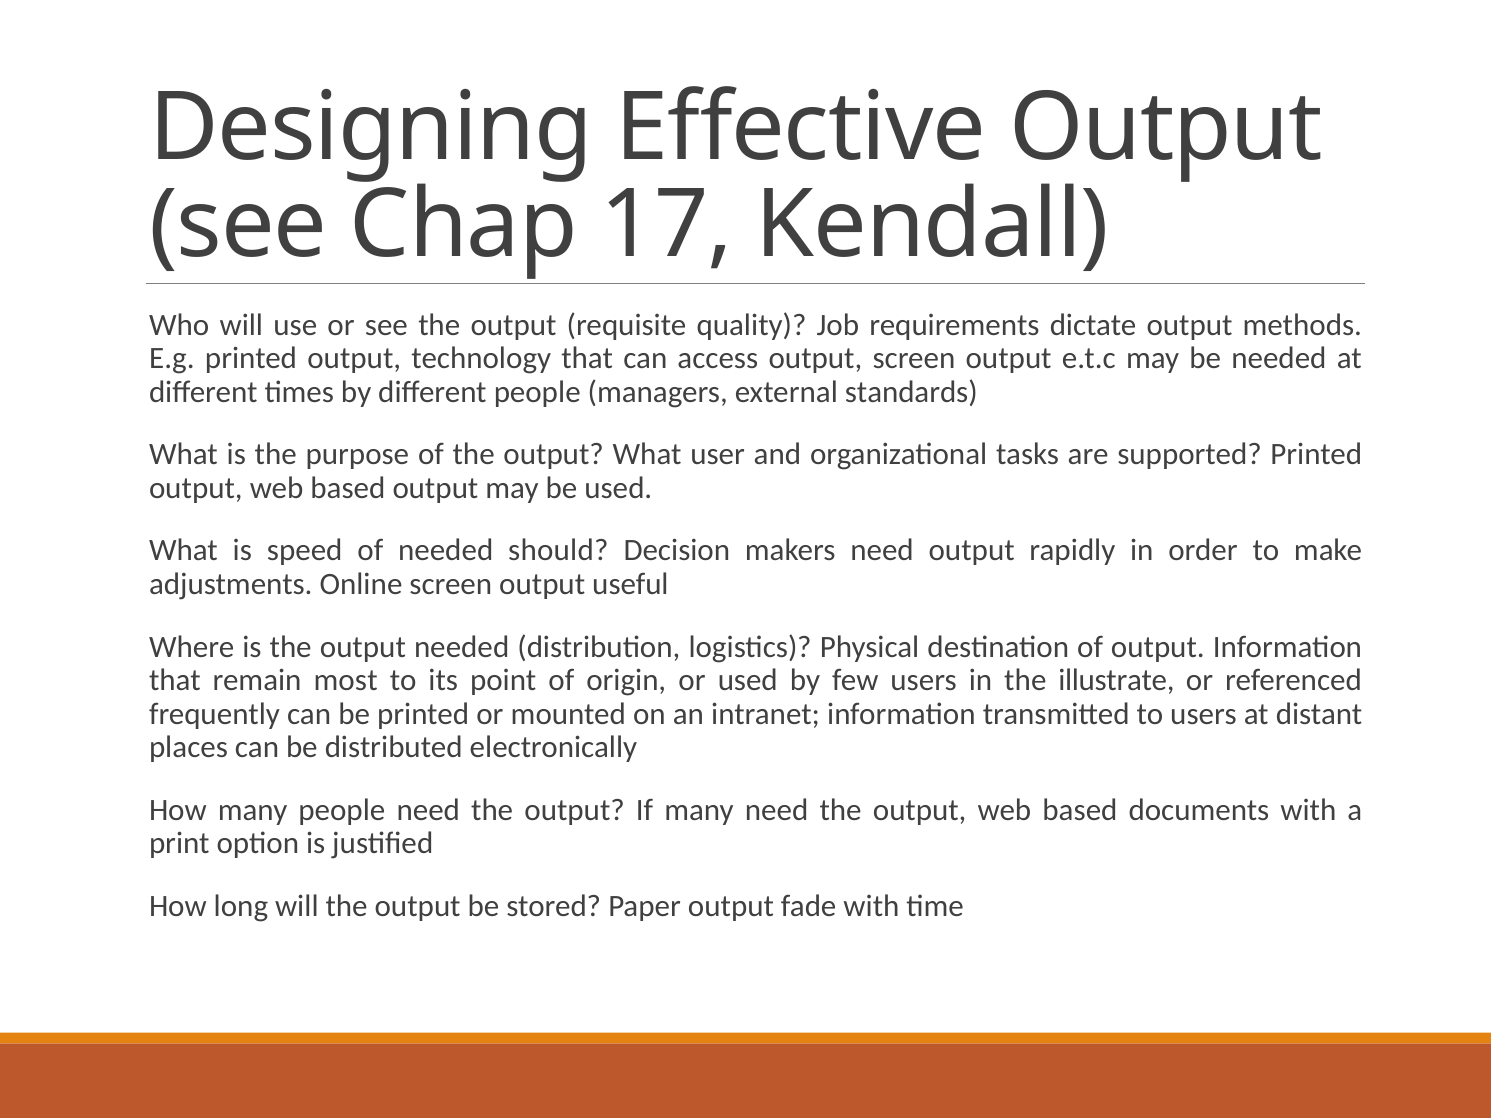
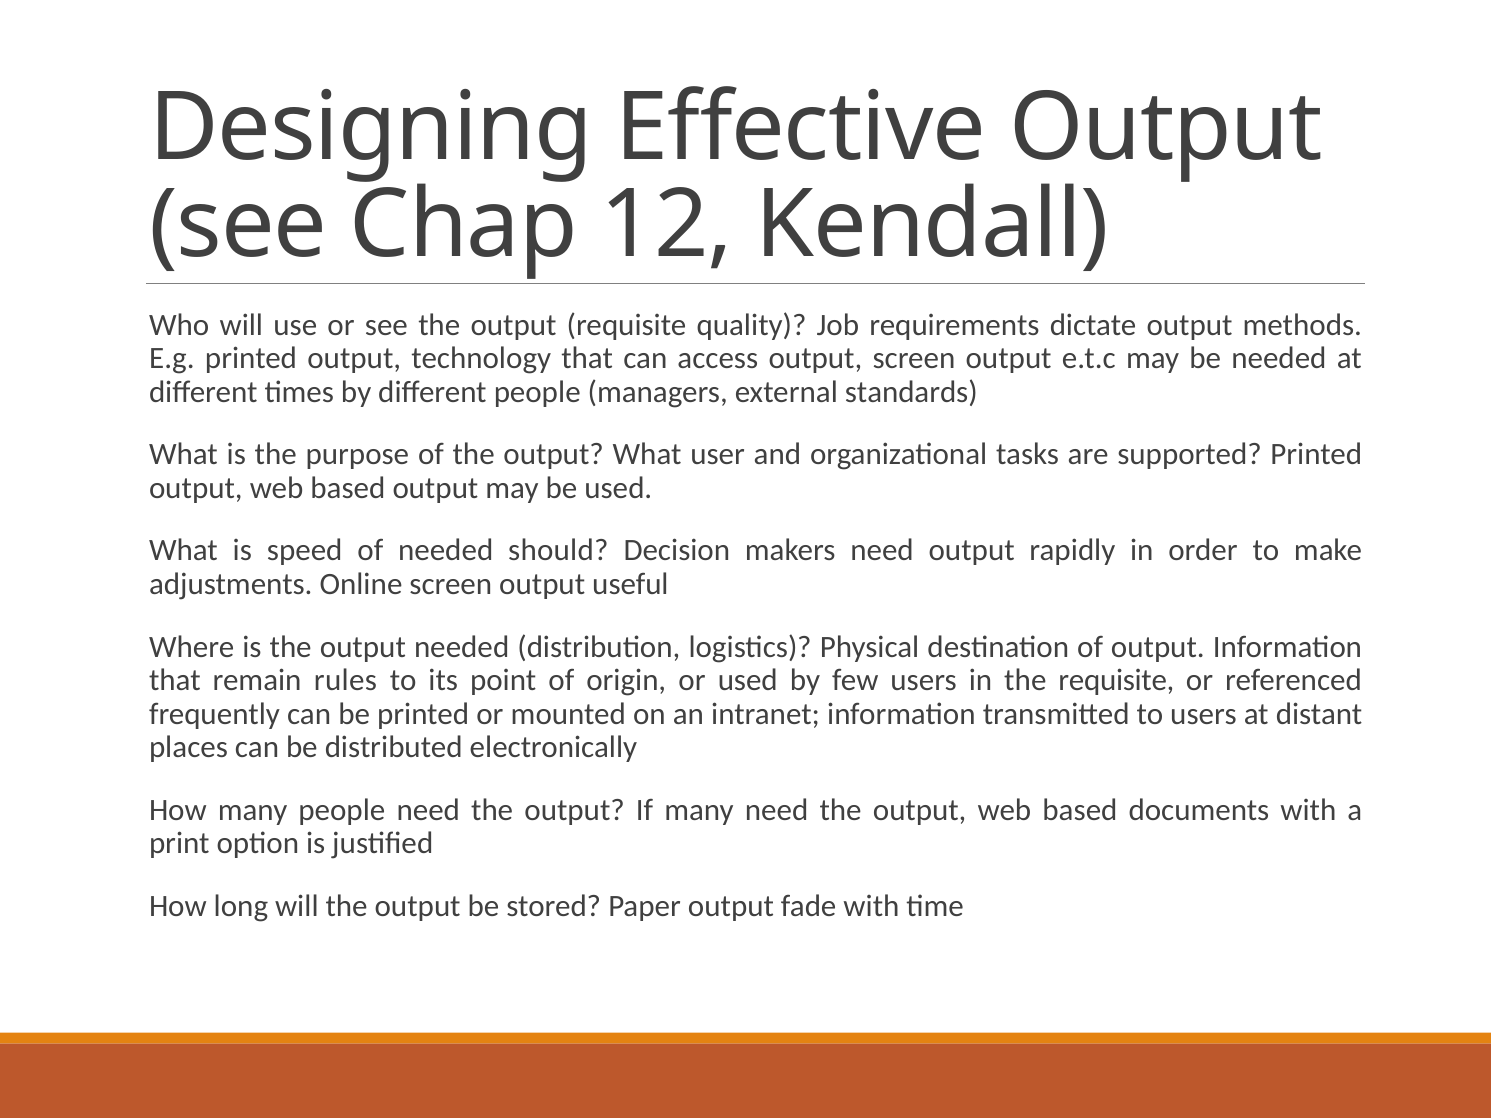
17: 17 -> 12
most: most -> rules
the illustrate: illustrate -> requisite
